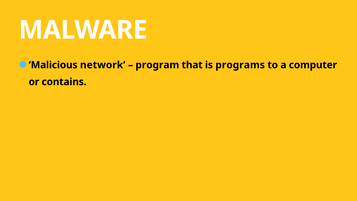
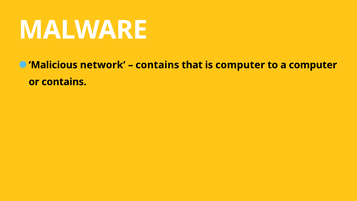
program at (157, 65): program -> contains
is programs: programs -> computer
